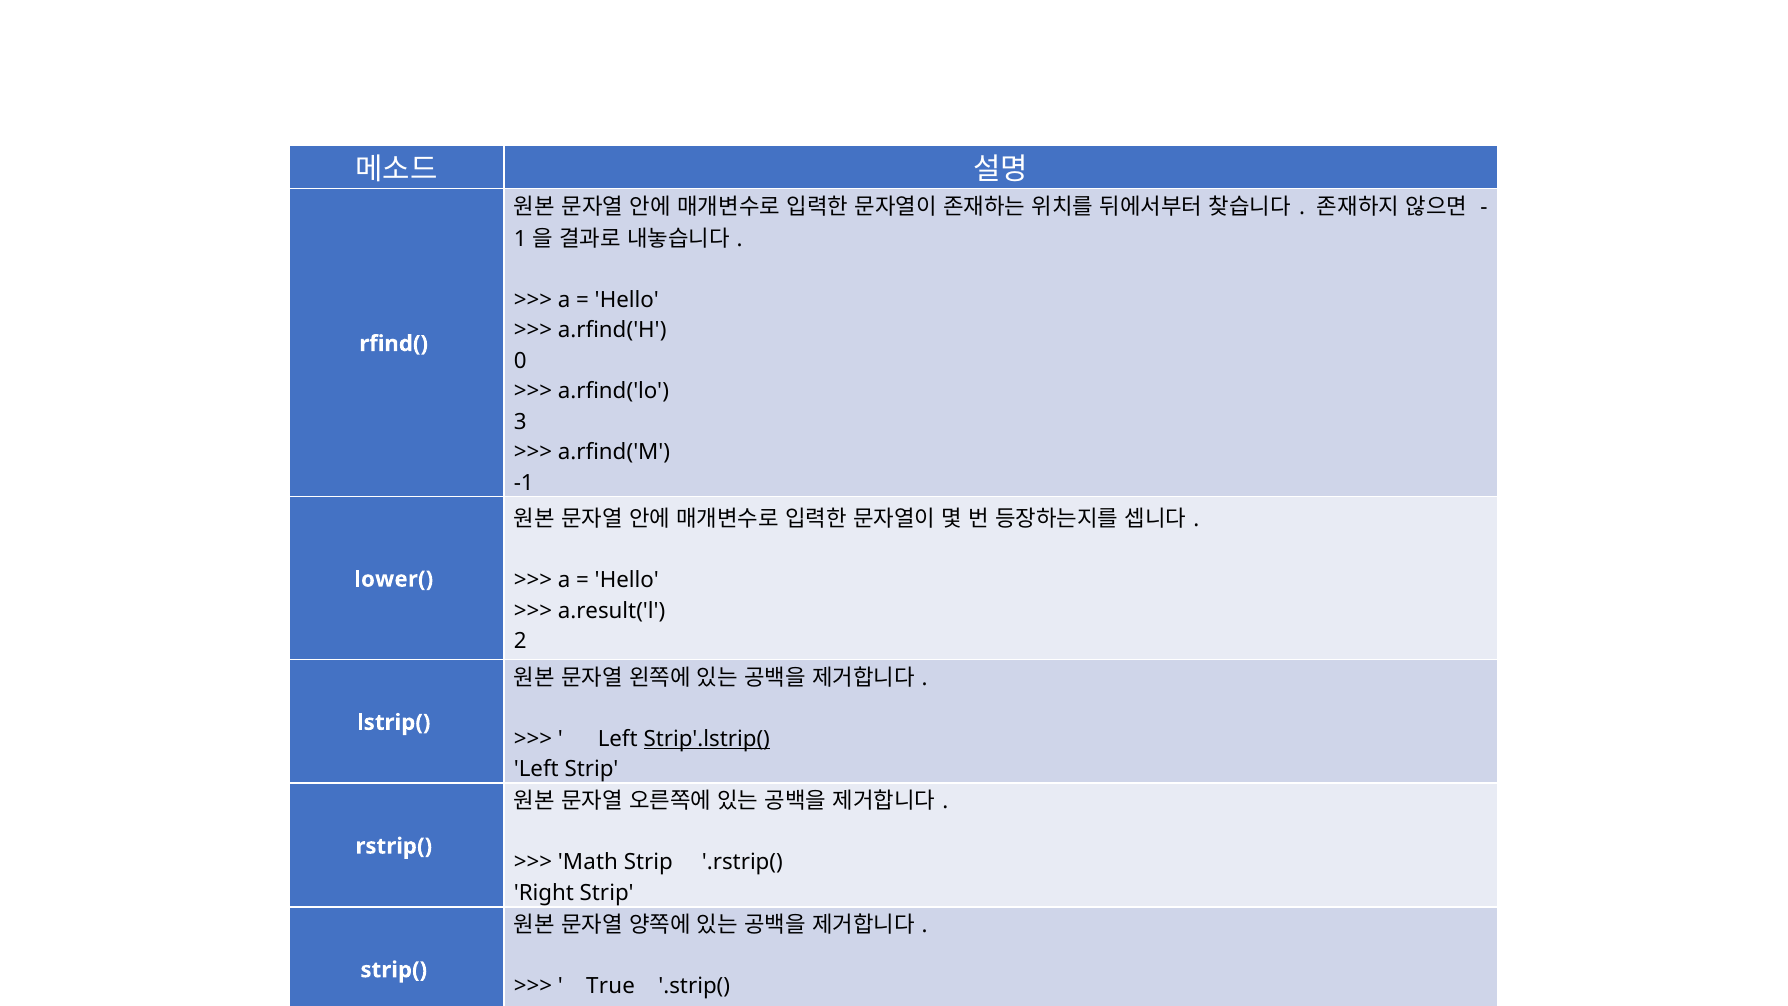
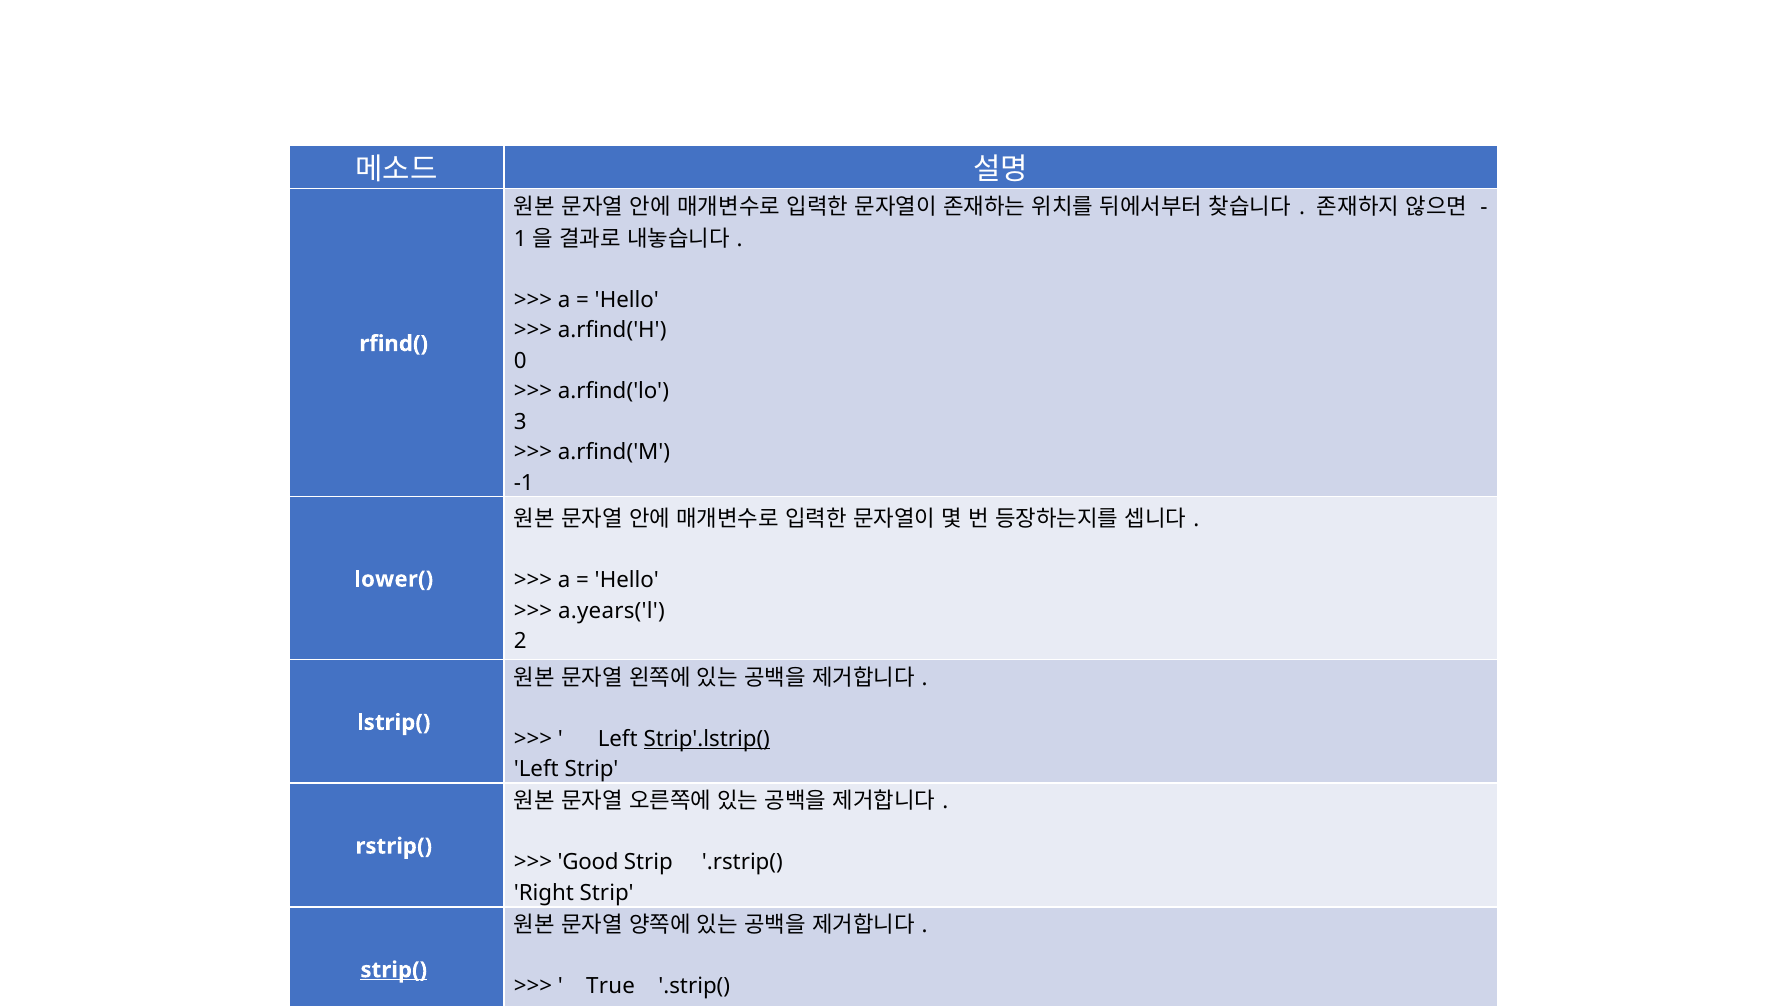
a.result('l: a.result('l -> a.years('l
Math: Math -> Good
strip( underline: none -> present
